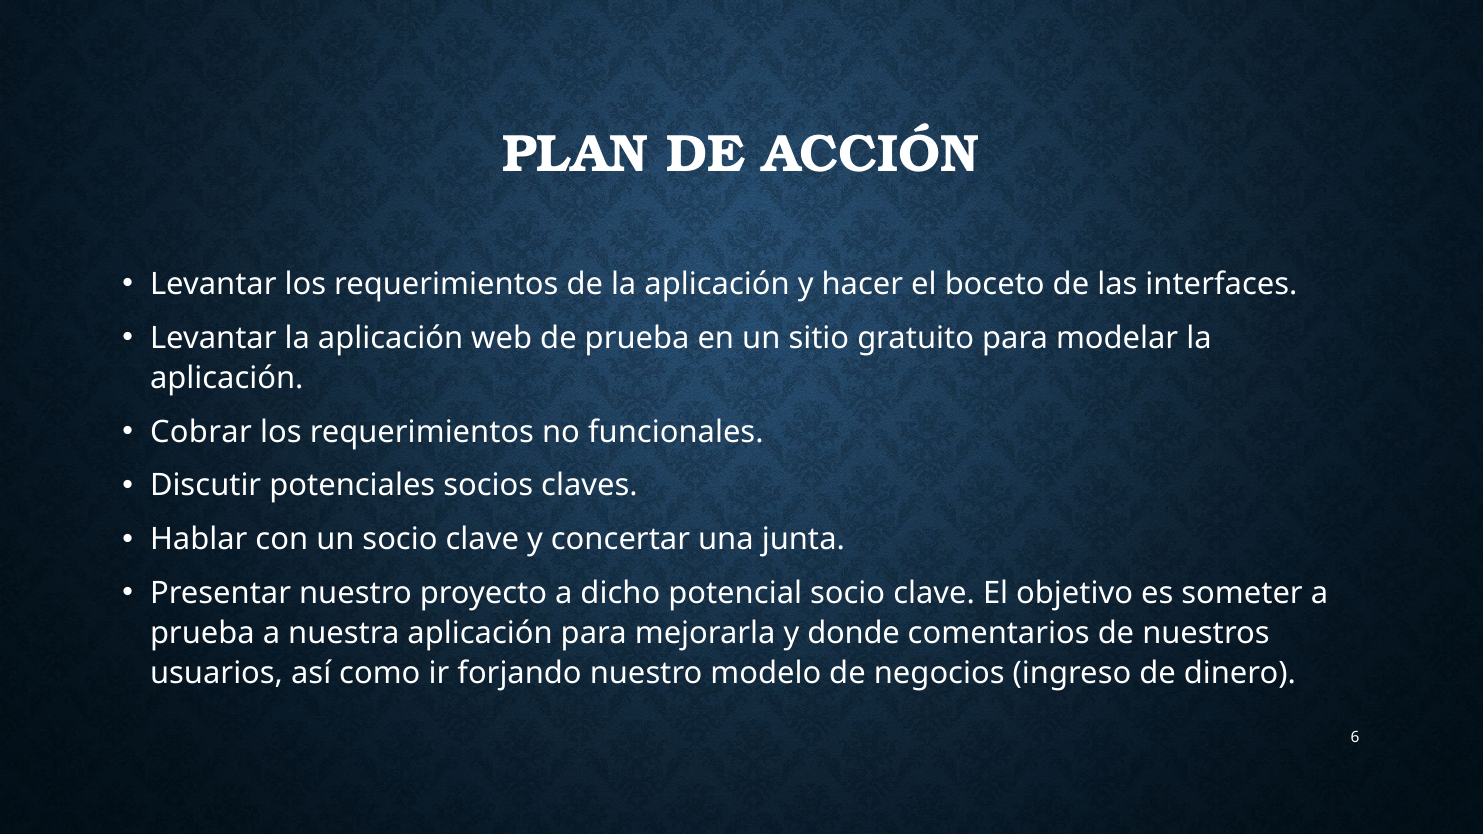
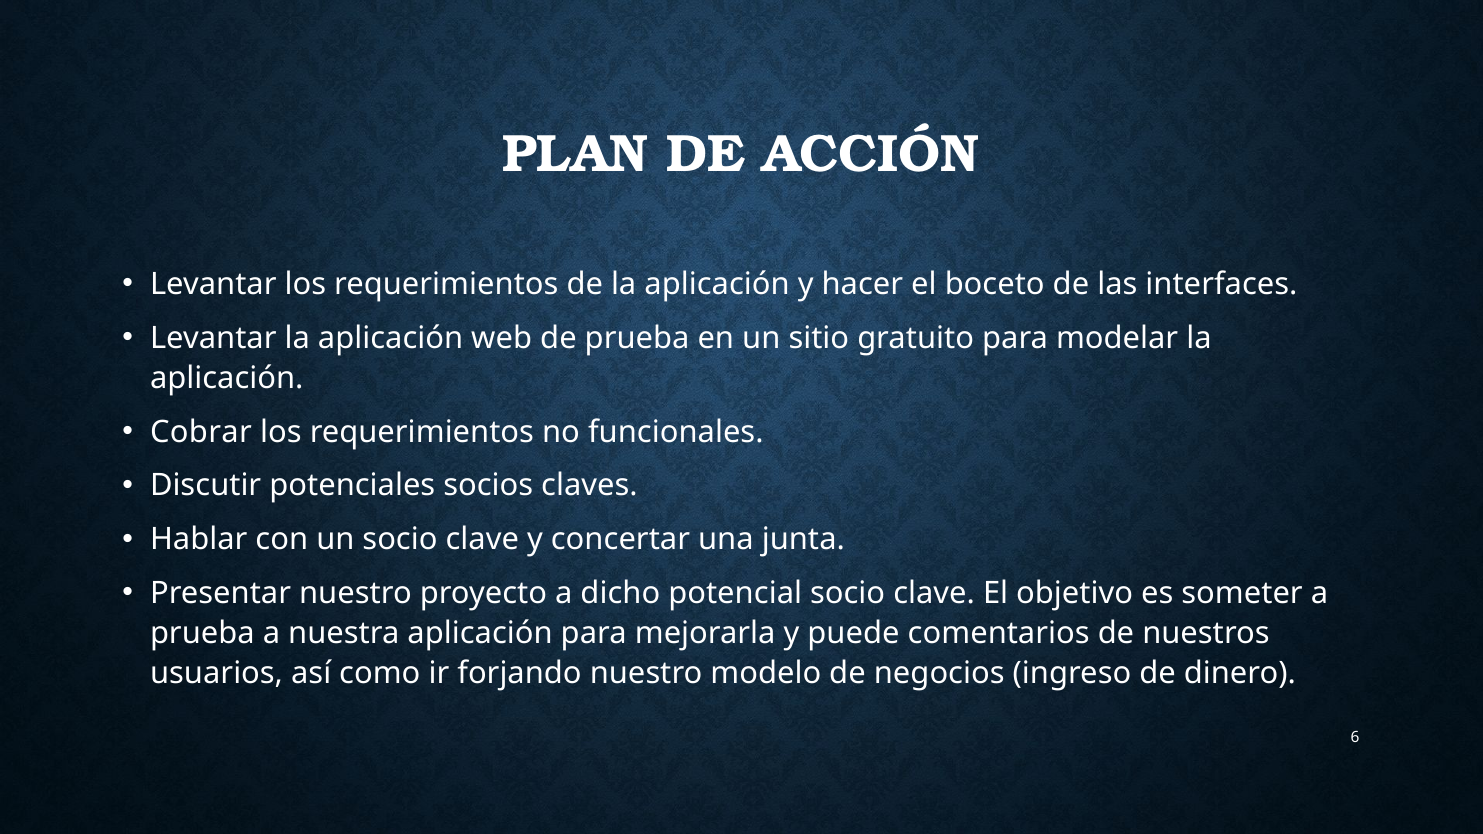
donde: donde -> puede
